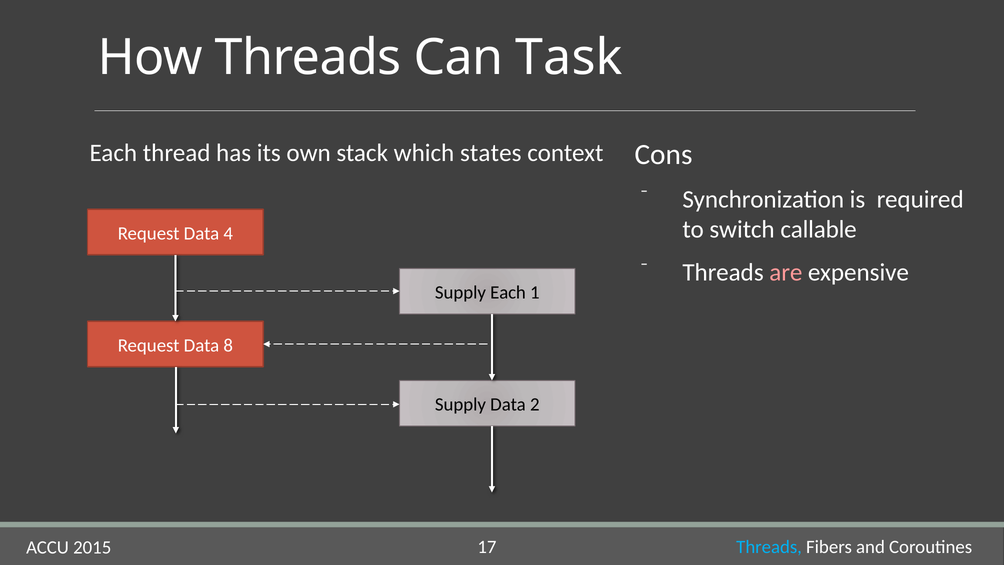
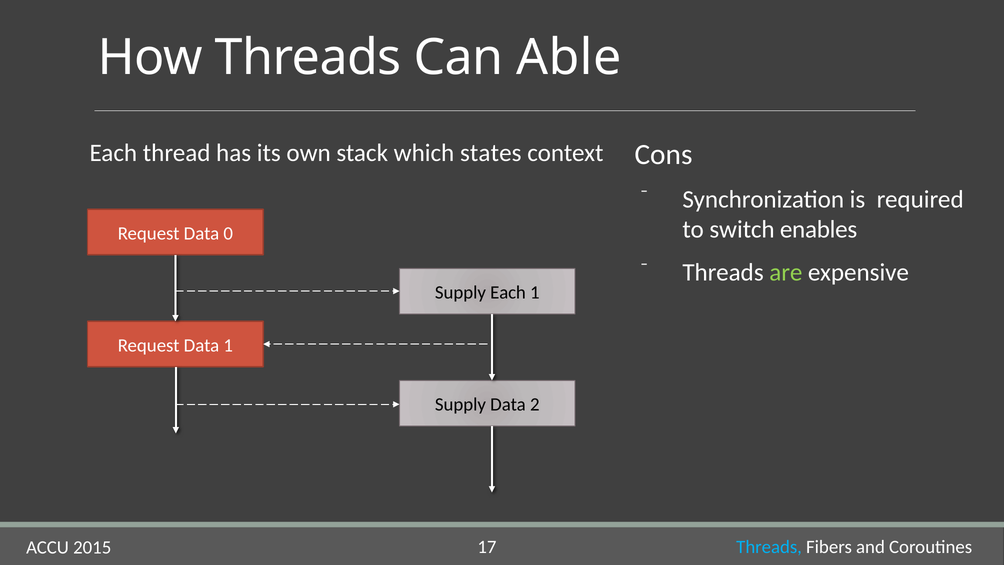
Task: Task -> Able
callable: callable -> enables
4: 4 -> 0
are colour: pink -> light green
Data 8: 8 -> 1
